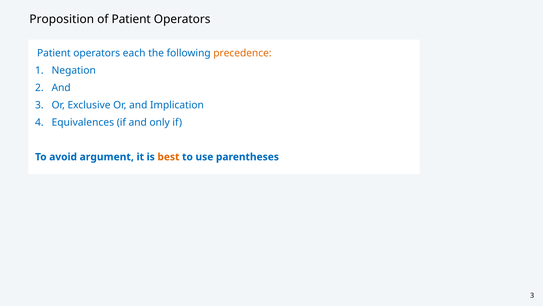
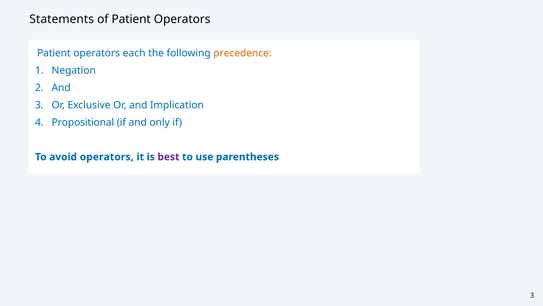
Proposition: Proposition -> Statements
Equivalences: Equivalences -> Propositional
avoid argument: argument -> operators
best colour: orange -> purple
